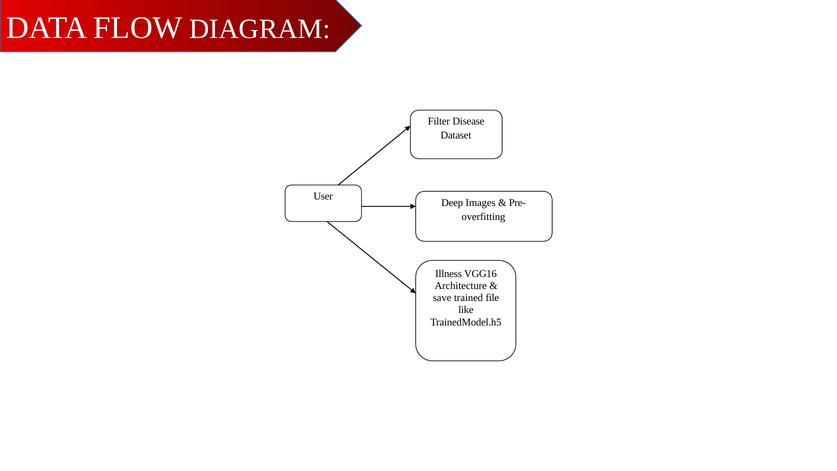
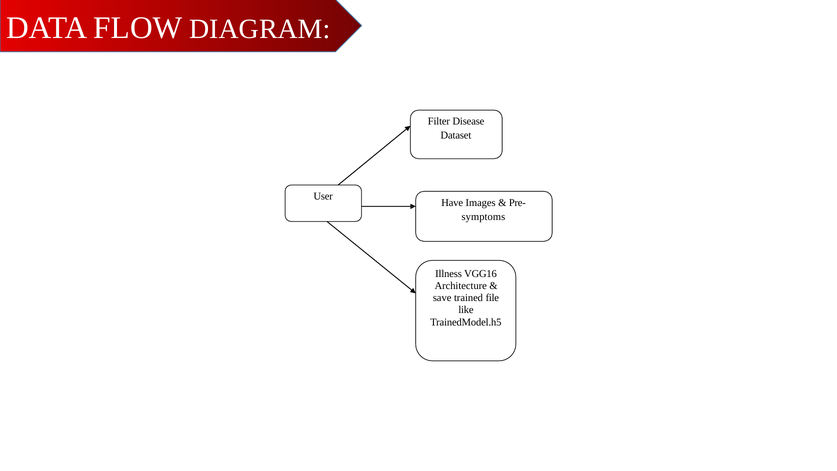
Deep: Deep -> Have
overfitting: overfitting -> symptoms
